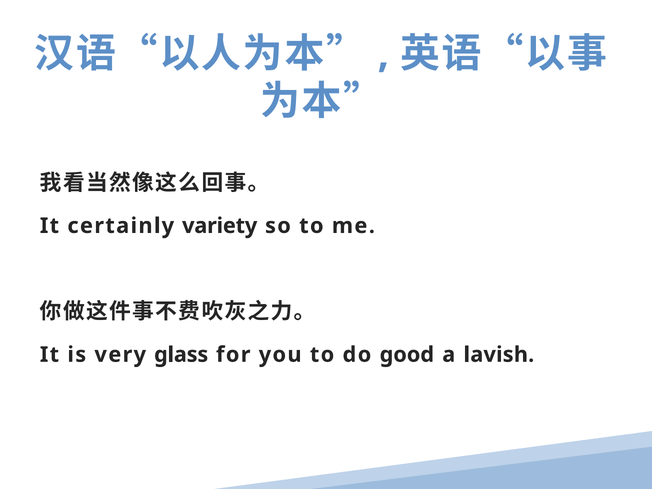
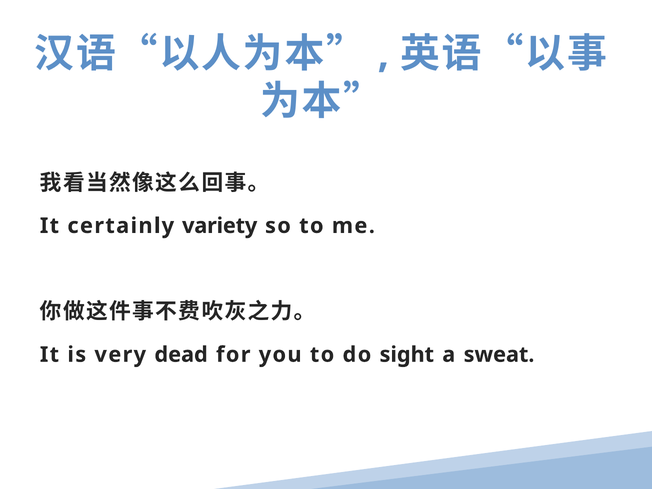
glass: glass -> dead
good: good -> sight
lavish: lavish -> sweat
